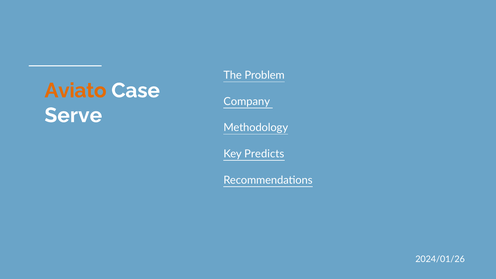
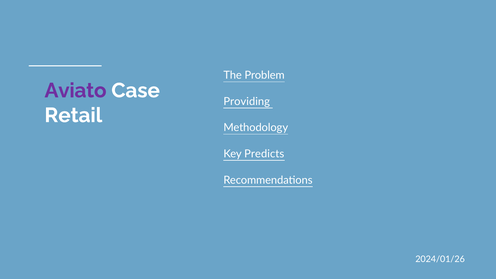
Aviato colour: orange -> purple
Company: Company -> Providing
Serve: Serve -> Retail
